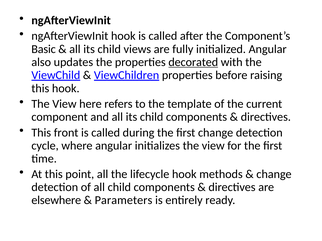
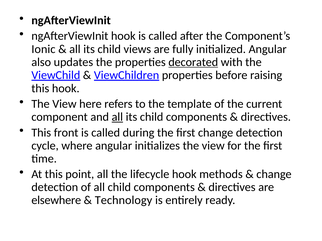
Basic: Basic -> Ionic
all at (117, 117) underline: none -> present
Parameters: Parameters -> Technology
